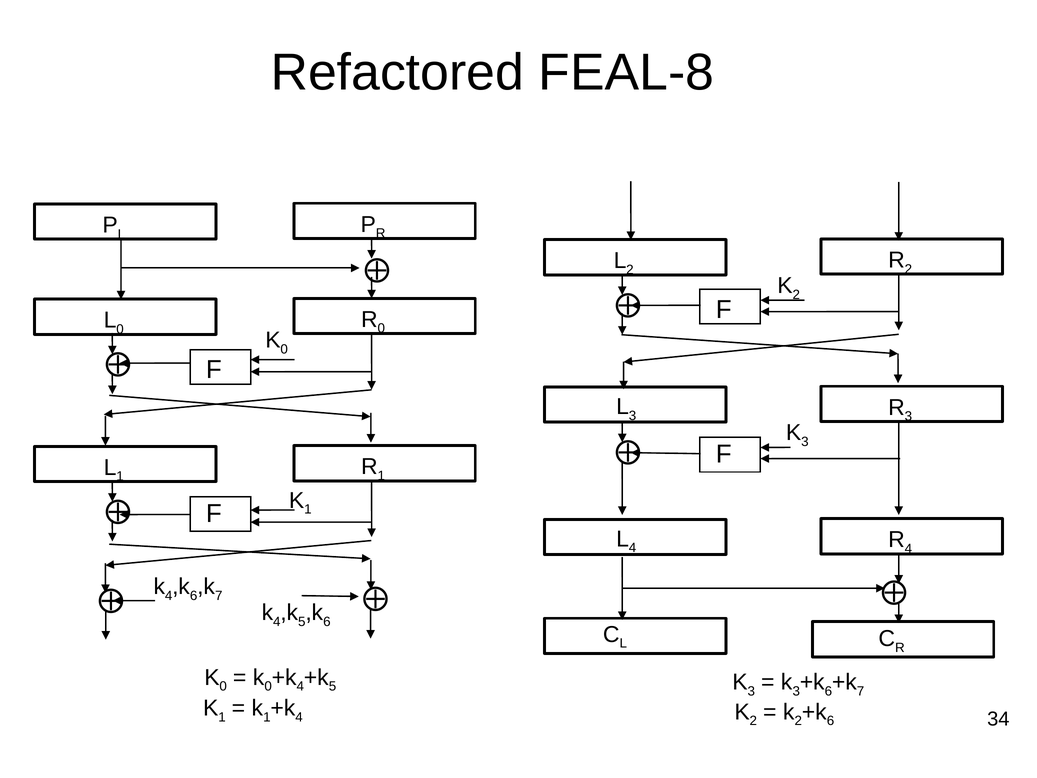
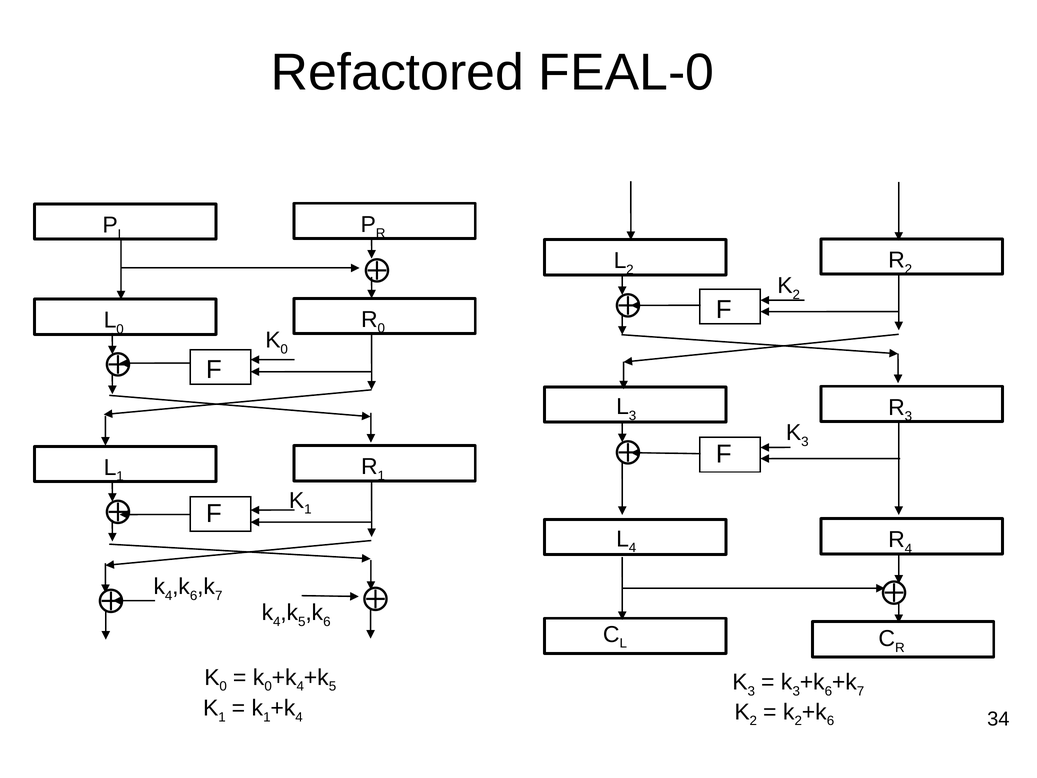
FEAL-8: FEAL-8 -> FEAL-0
